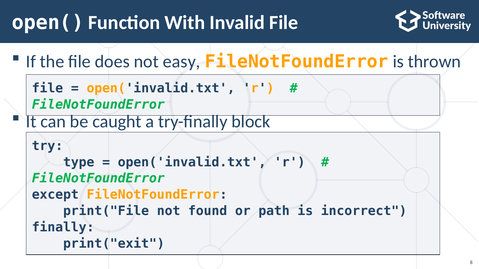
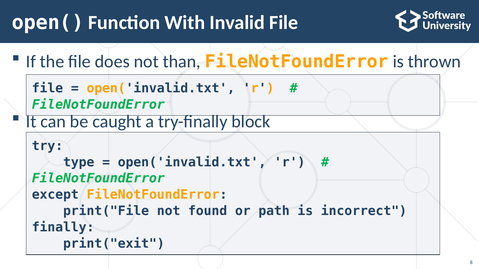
easy: easy -> than
